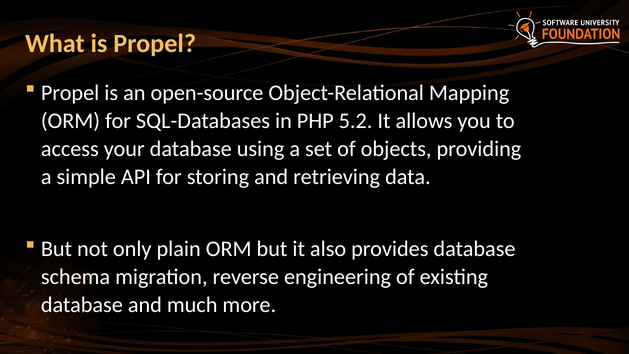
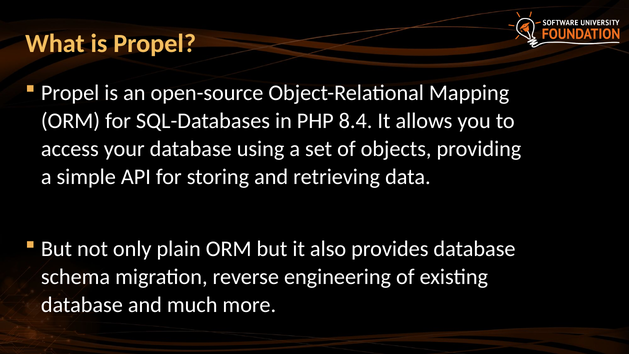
5.2: 5.2 -> 8.4
